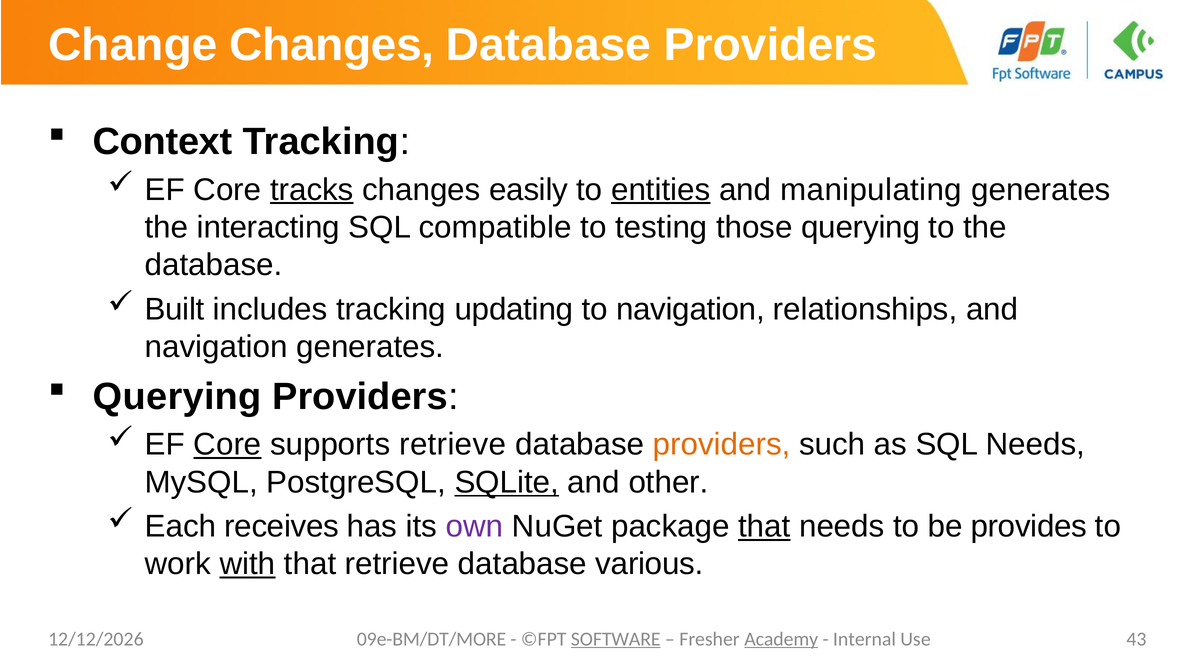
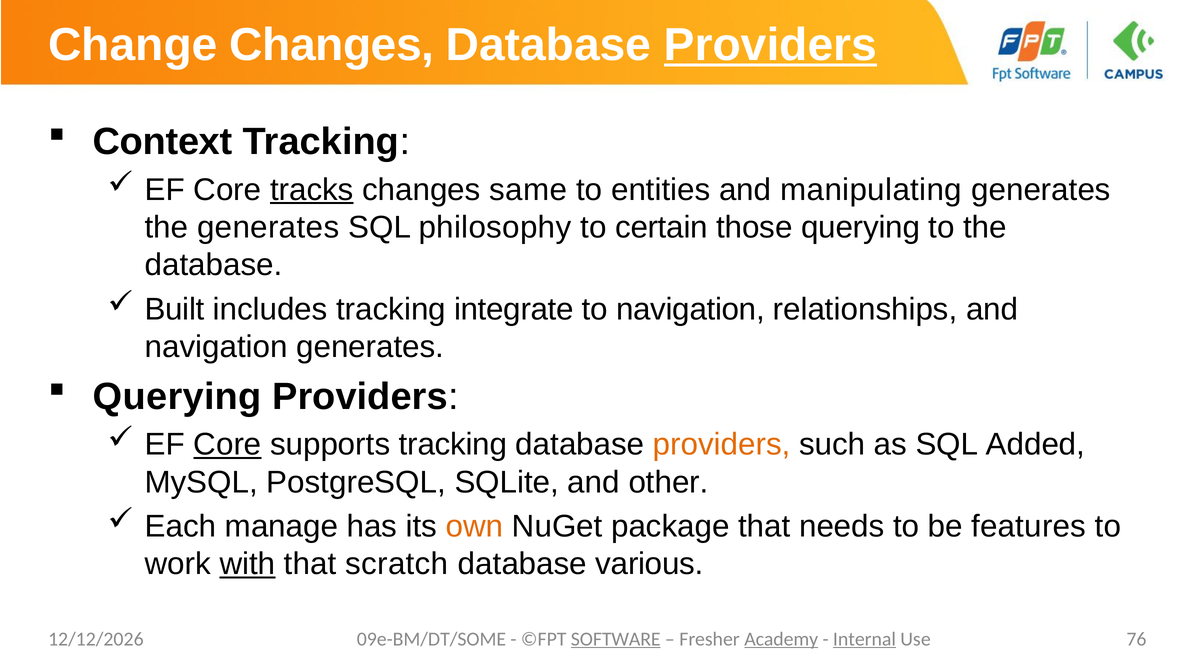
Providers at (770, 45) underline: none -> present
easily: easily -> same
entities underline: present -> none
the interacting: interacting -> generates
compatible: compatible -> philosophy
testing: testing -> certain
updating: updating -> integrate
supports retrieve: retrieve -> tracking
SQL Needs: Needs -> Added
SQLite underline: present -> none
receives: receives -> manage
own colour: purple -> orange
that at (764, 527) underline: present -> none
provides: provides -> features
that retrieve: retrieve -> scratch
09e-BM/DT/MORE: 09e-BM/DT/MORE -> 09e-BM/DT/SOME
Internal underline: none -> present
43: 43 -> 76
